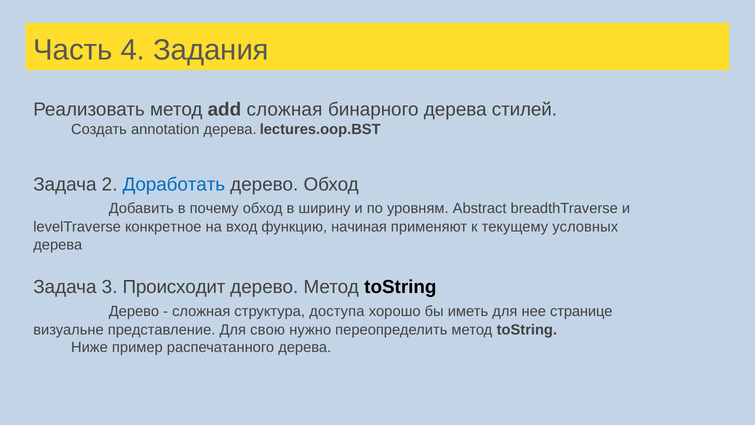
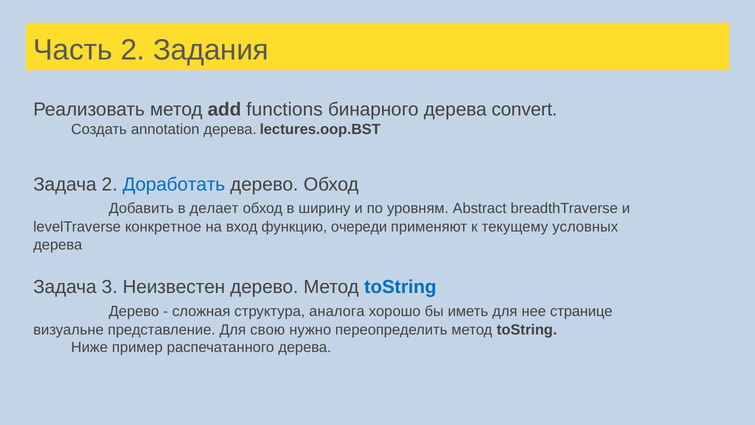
Часть 4: 4 -> 2
add сложная: сложная -> functions
стилей: стилей -> convert
почему: почему -> делает
начиная: начиная -> очереди
Происходит: Происходит -> Неизвестен
toString at (400, 287) colour: black -> blue
доступа: доступа -> аналога
